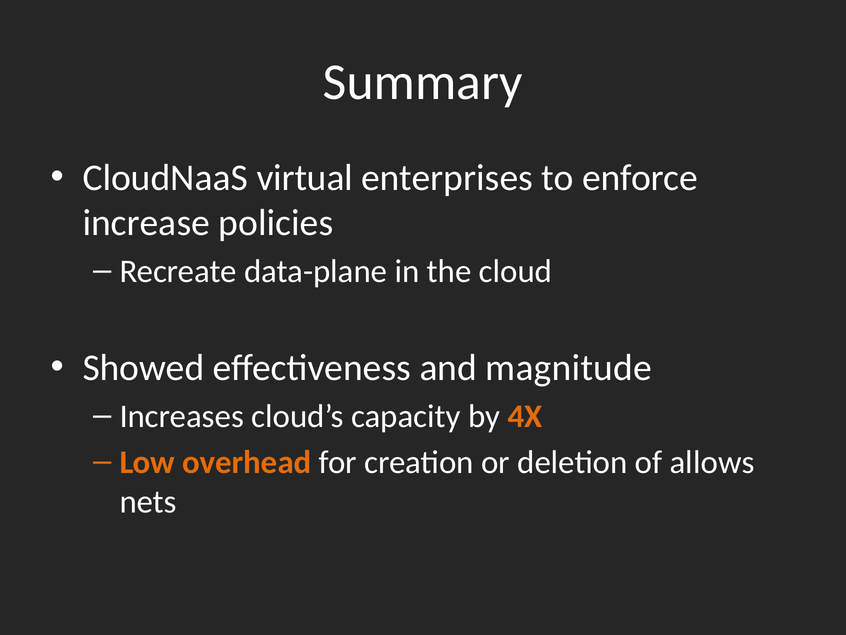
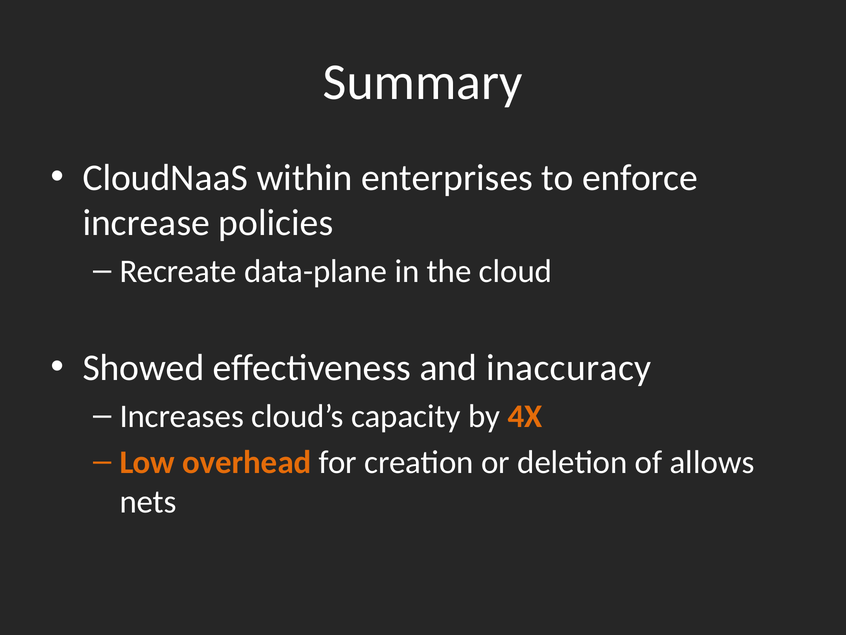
virtual: virtual -> within
magnitude: magnitude -> inaccuracy
